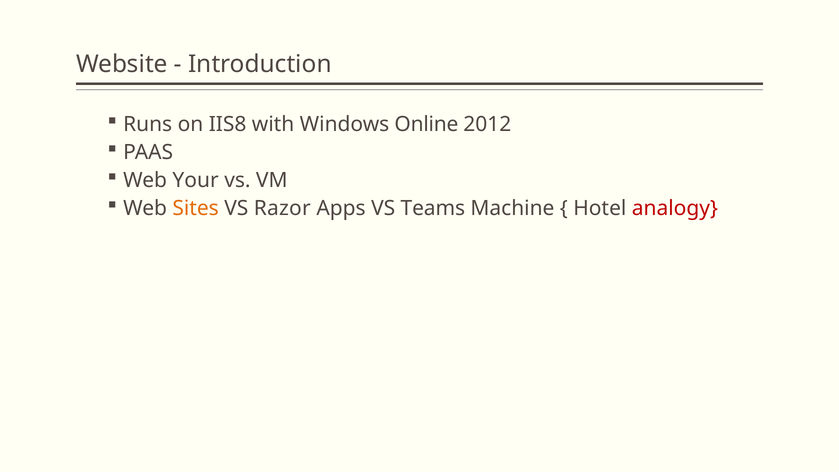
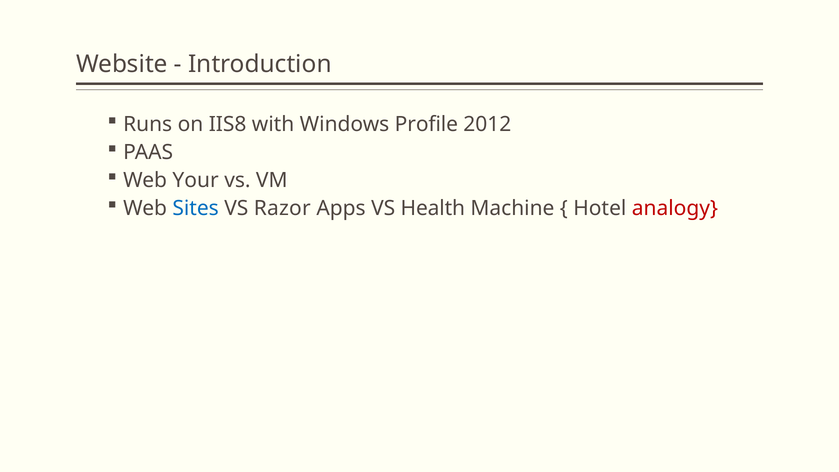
Online: Online -> Profile
Sites colour: orange -> blue
Teams: Teams -> Health
